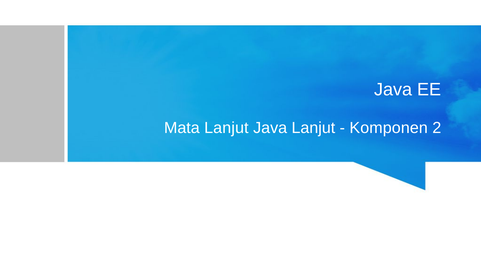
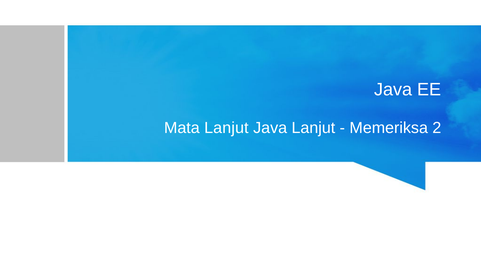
Komponen: Komponen -> Memeriksa
